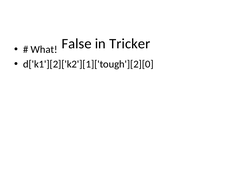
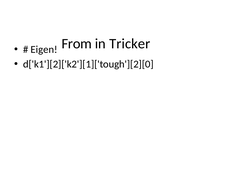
False: False -> From
What: What -> Eigen
